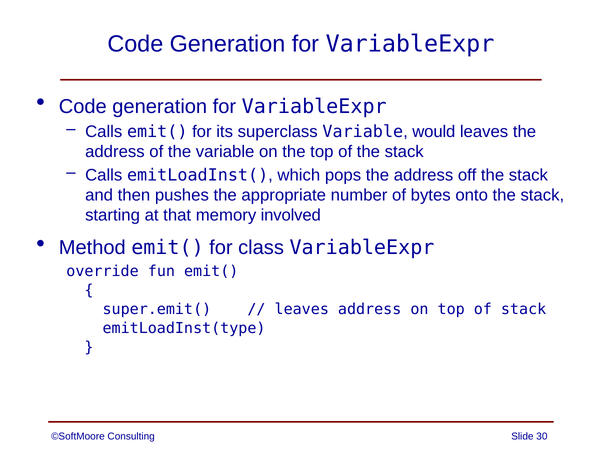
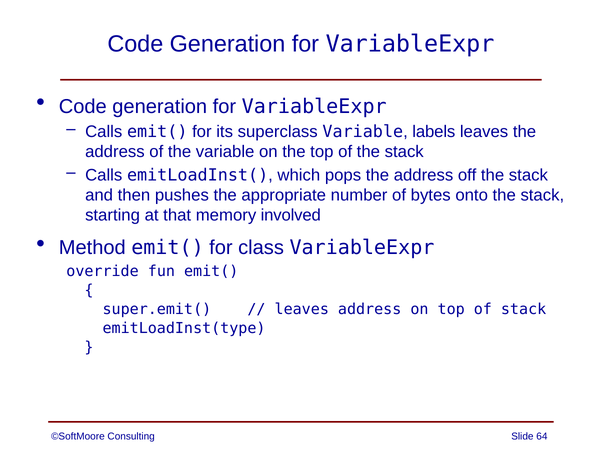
would: would -> labels
30: 30 -> 64
